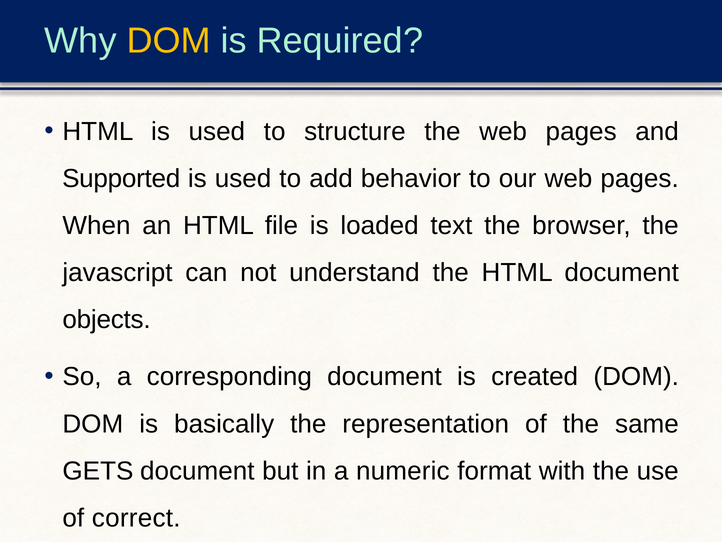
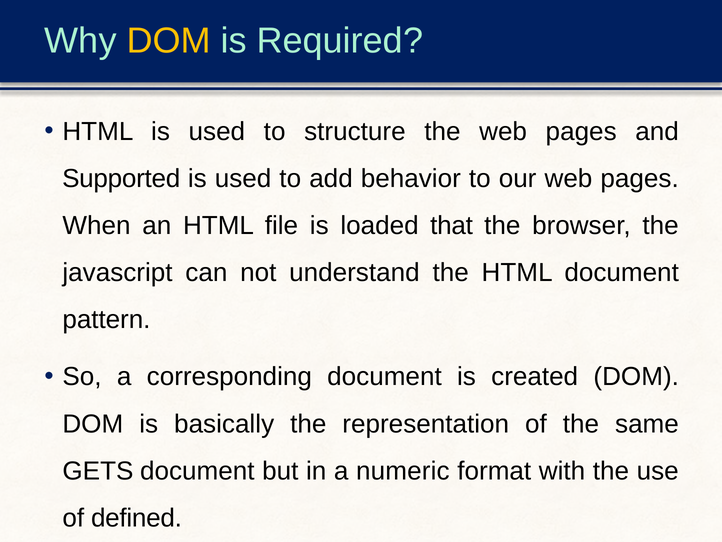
text: text -> that
objects: objects -> pattern
correct: correct -> defined
